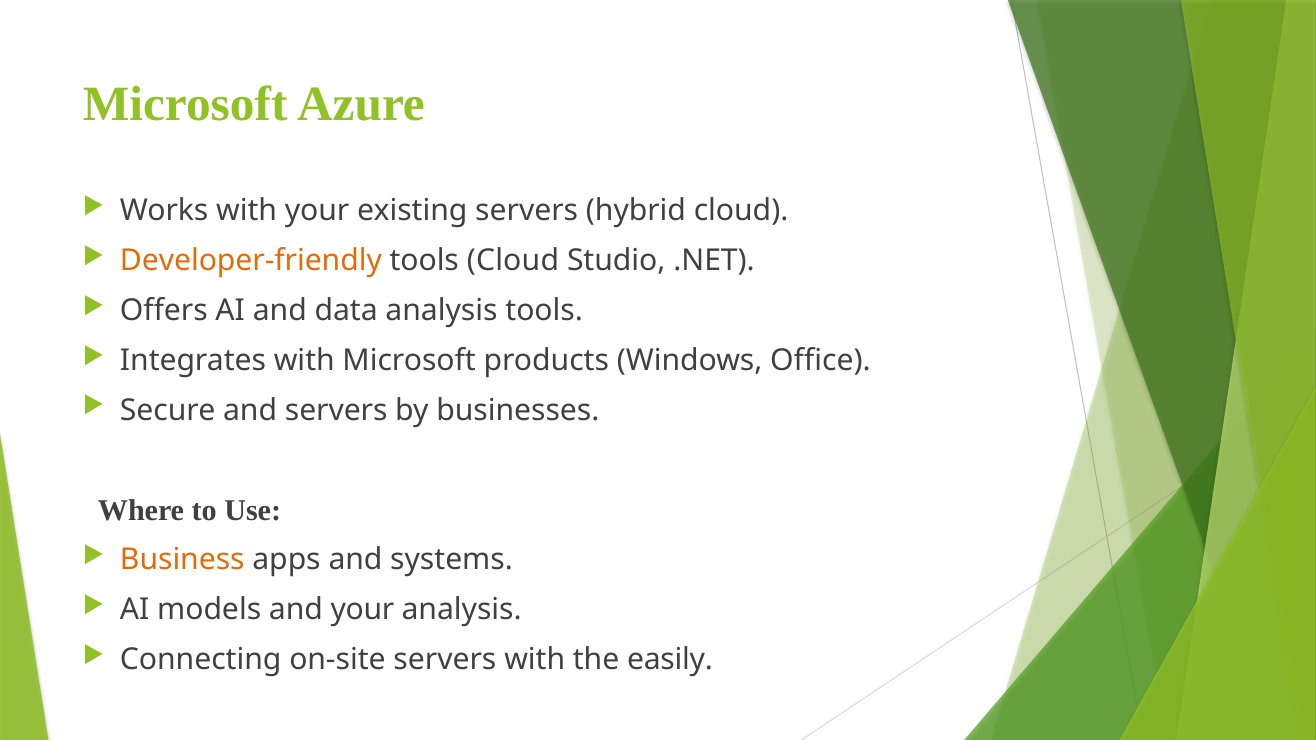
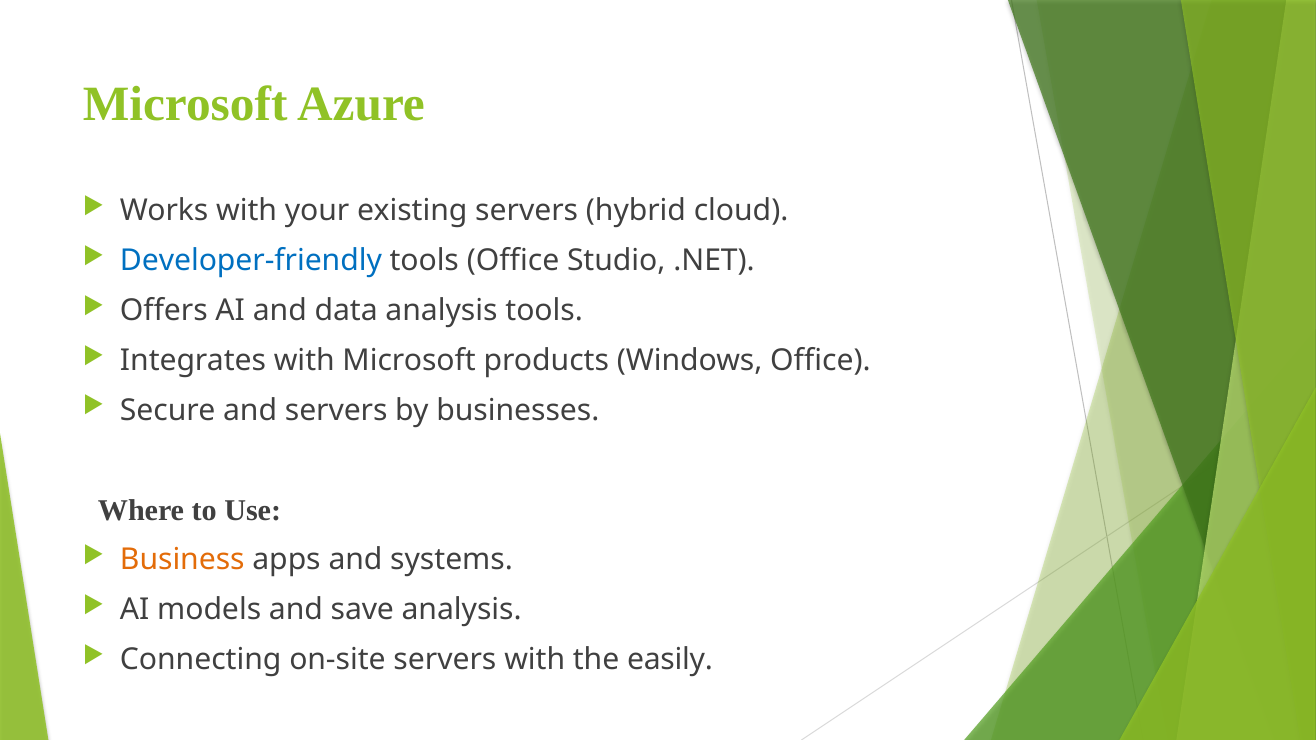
Developer-friendly colour: orange -> blue
tools Cloud: Cloud -> Office
and your: your -> save
